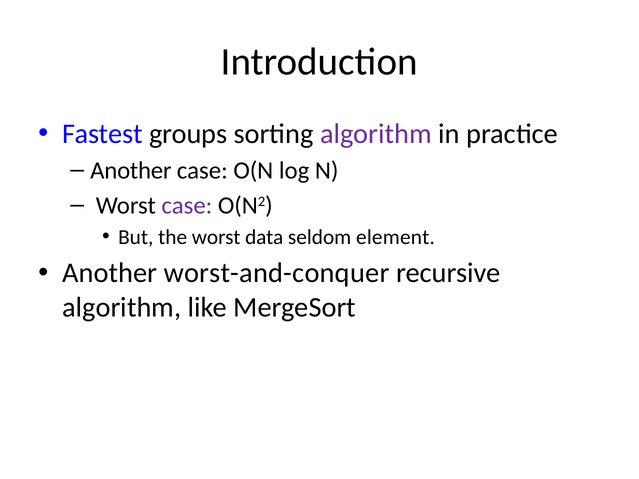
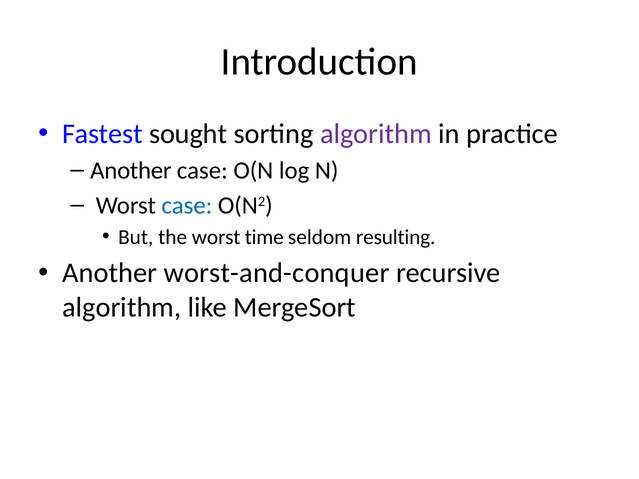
groups: groups -> sought
case at (187, 206) colour: purple -> blue
data: data -> time
element: element -> resulting
